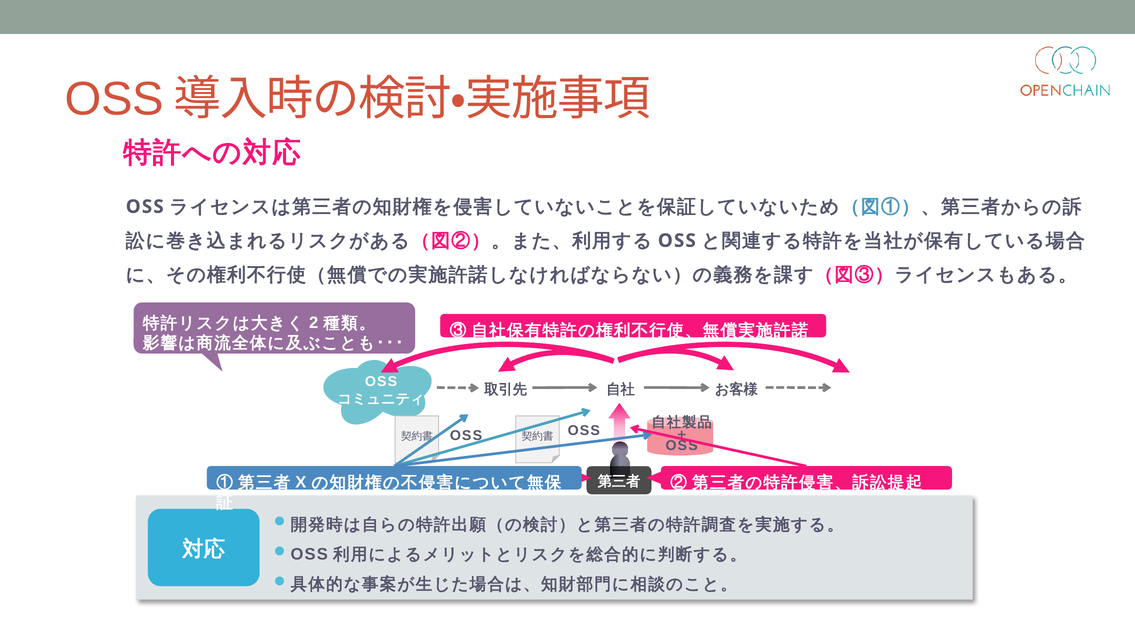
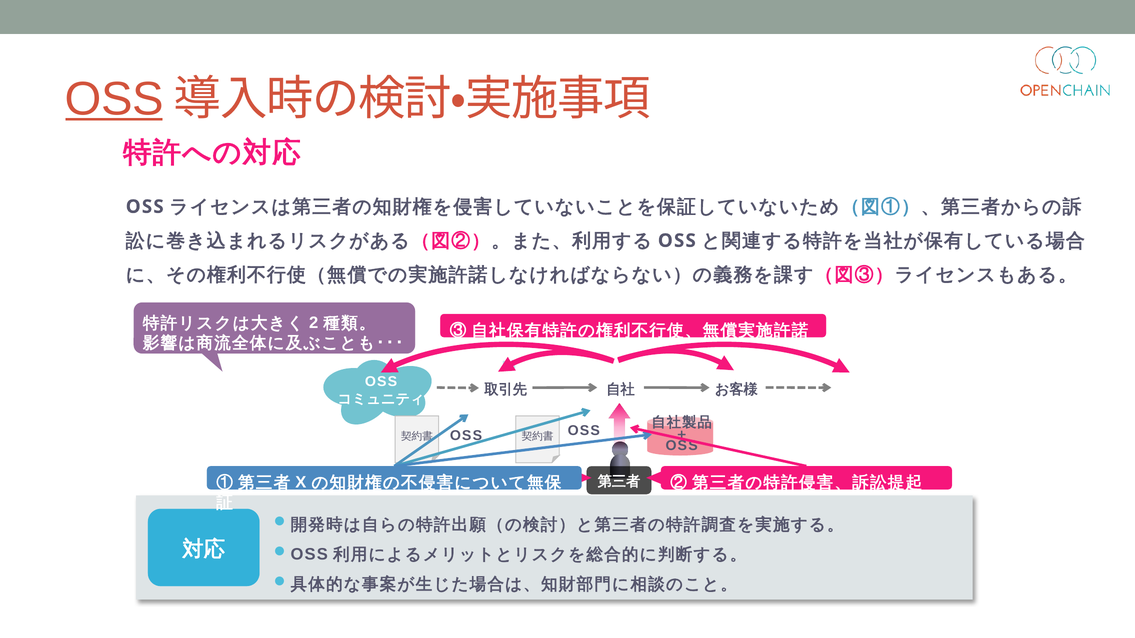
OSS at (114, 99) underline: none -> present
